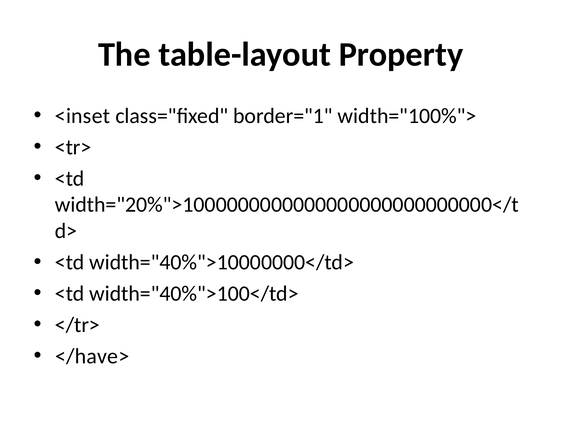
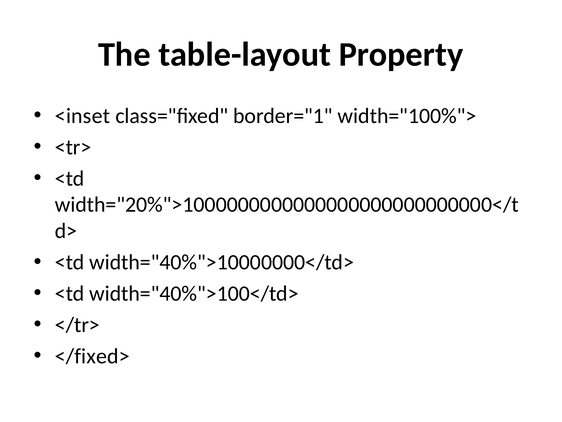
</have>: </have> -> </fixed>
